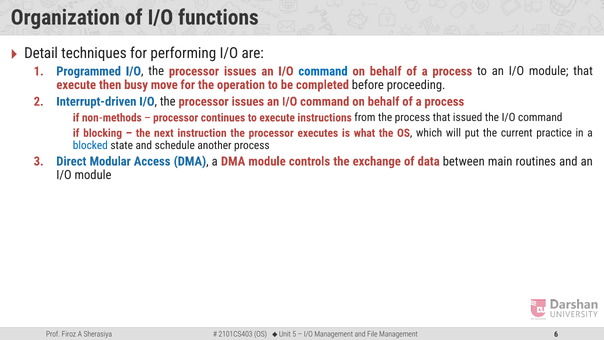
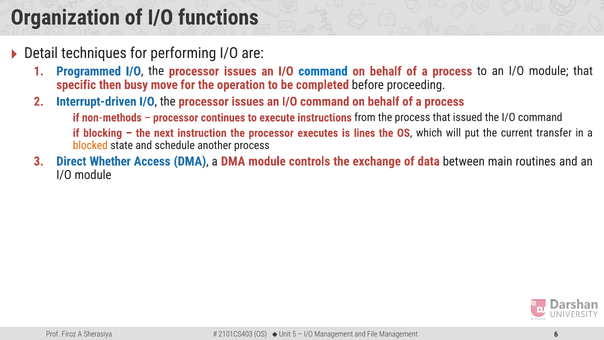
execute at (76, 85): execute -> specific
what: what -> lines
practice: practice -> transfer
blocked colour: blue -> orange
Modular: Modular -> Whether
